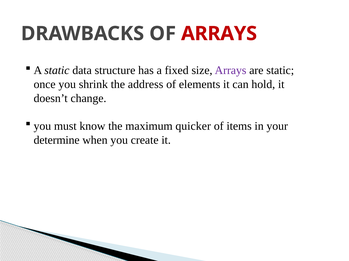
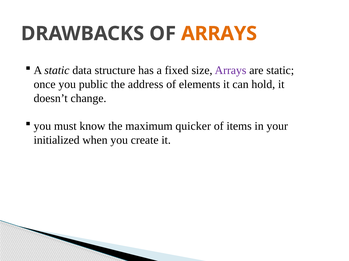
ARRAYS at (219, 34) colour: red -> orange
shrink: shrink -> public
determine: determine -> initialized
